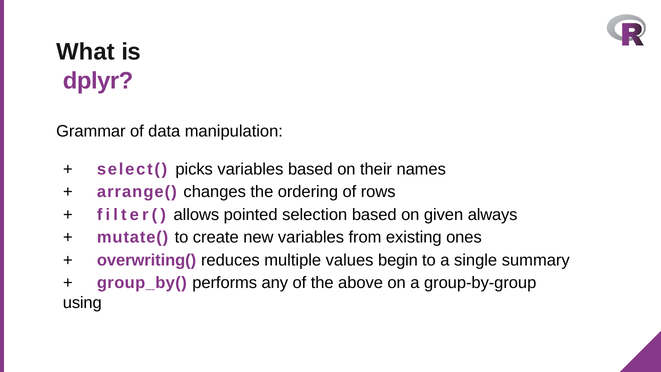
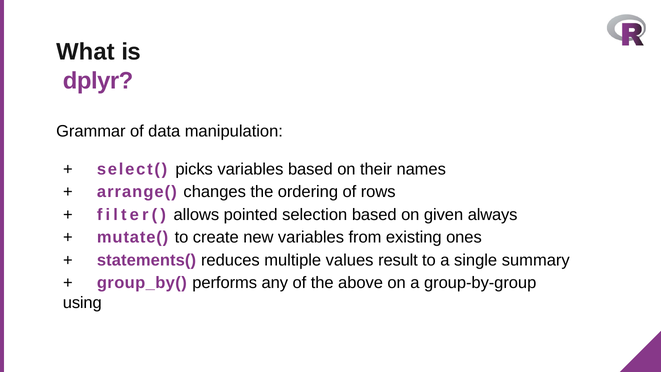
overwriting(: overwriting( -> statements(
begin: begin -> result
